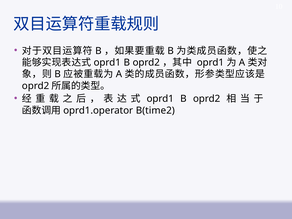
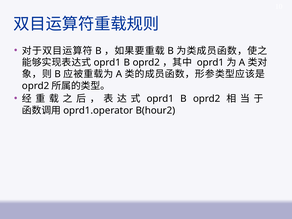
B(time2: B(time2 -> B(hour2
